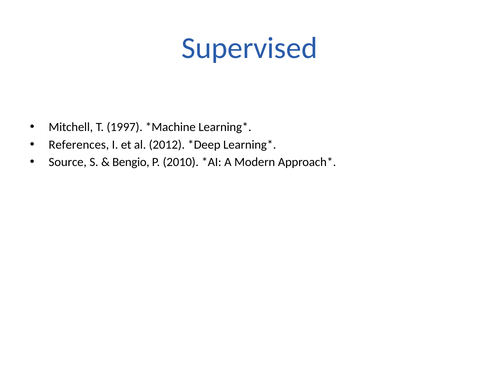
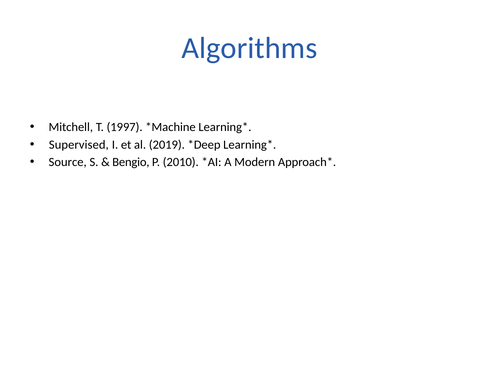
Supervised: Supervised -> Algorithms
References: References -> Supervised
2012: 2012 -> 2019
